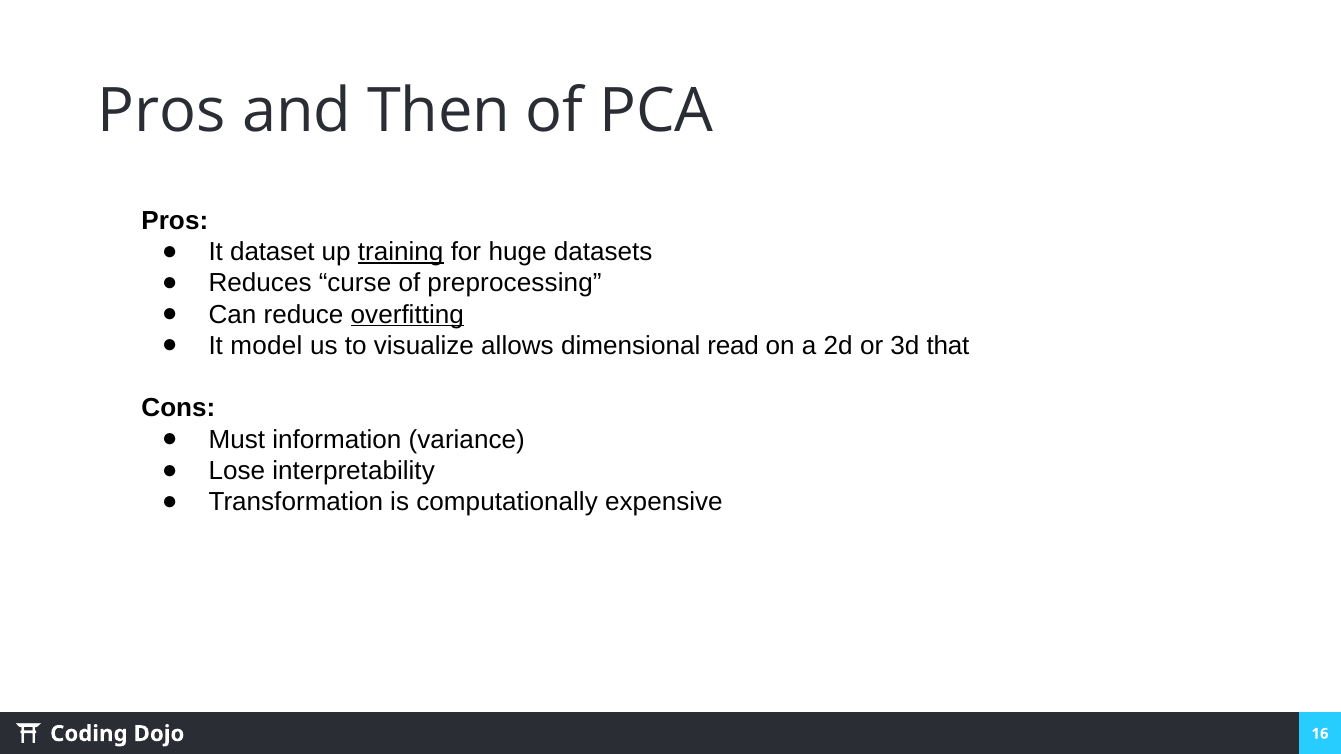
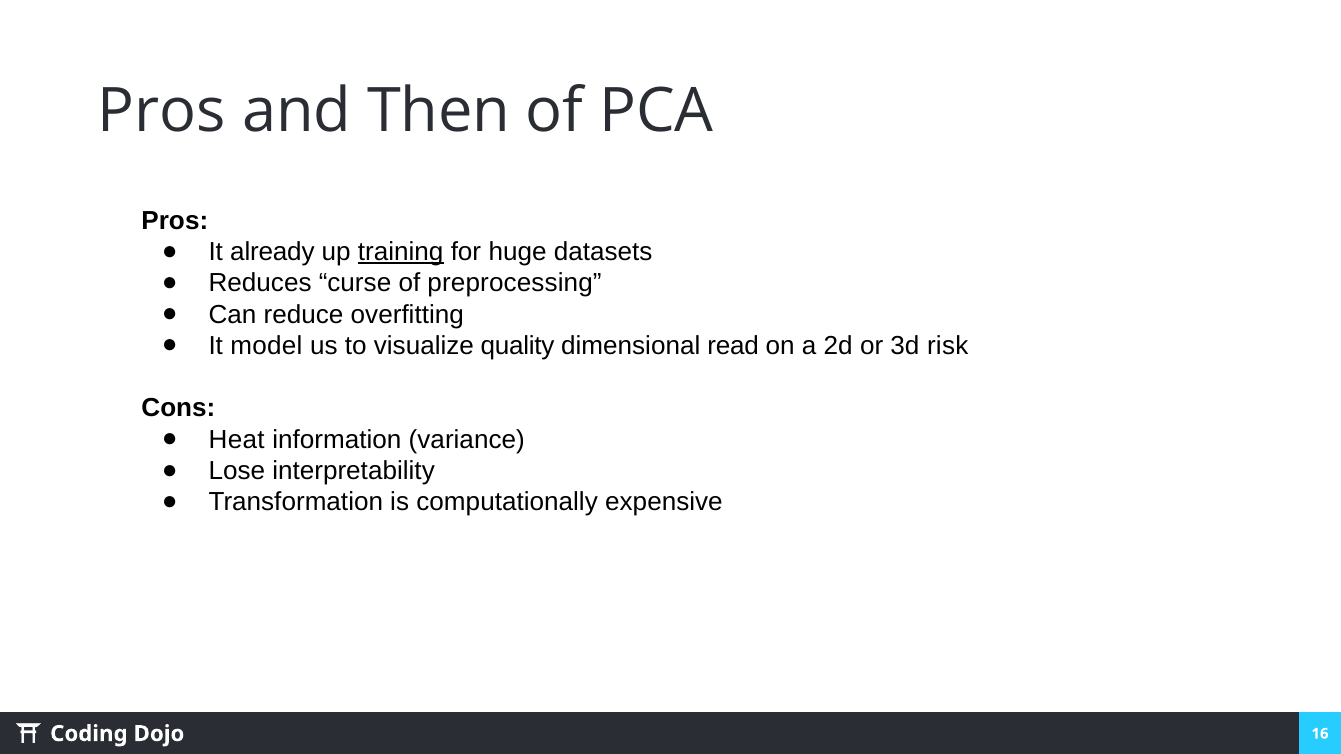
dataset: dataset -> already
overfitting underline: present -> none
allows: allows -> quality
that: that -> risk
Must: Must -> Heat
